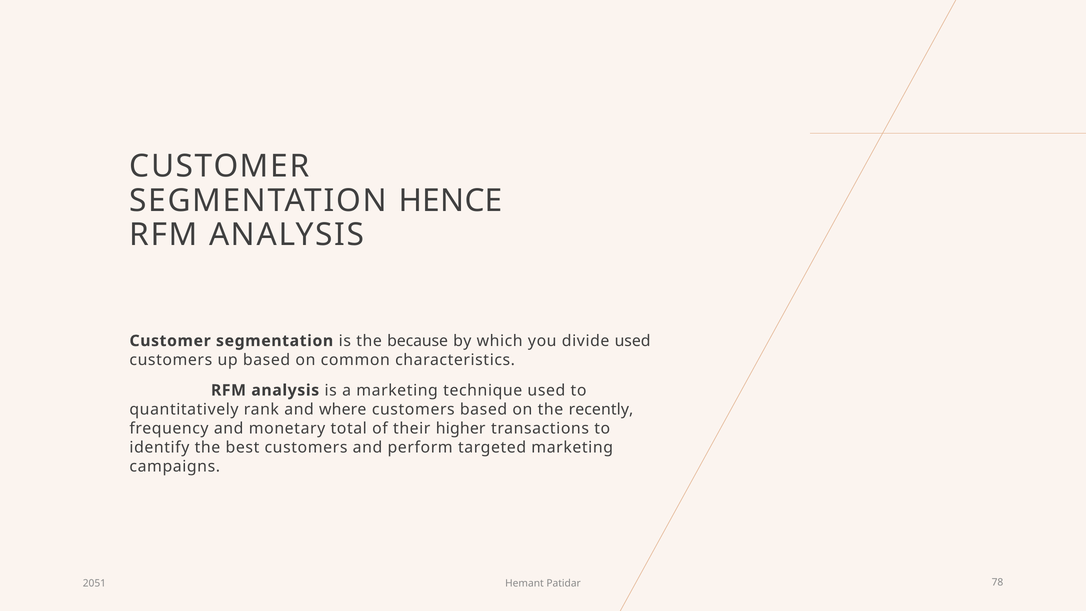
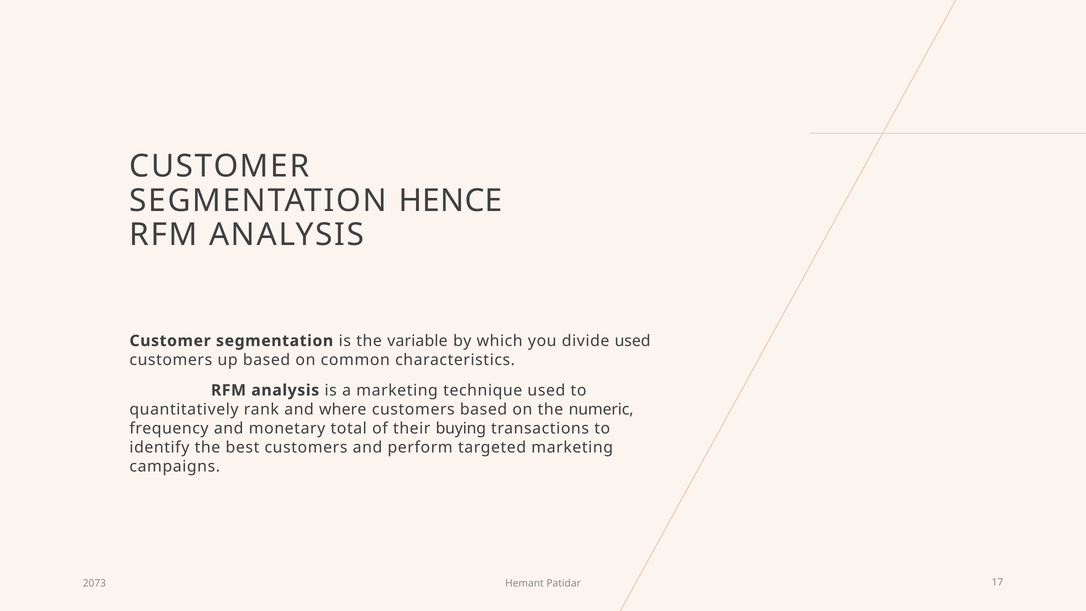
because: because -> variable
recently: recently -> numeric
higher: higher -> buying
2051: 2051 -> 2073
78: 78 -> 17
